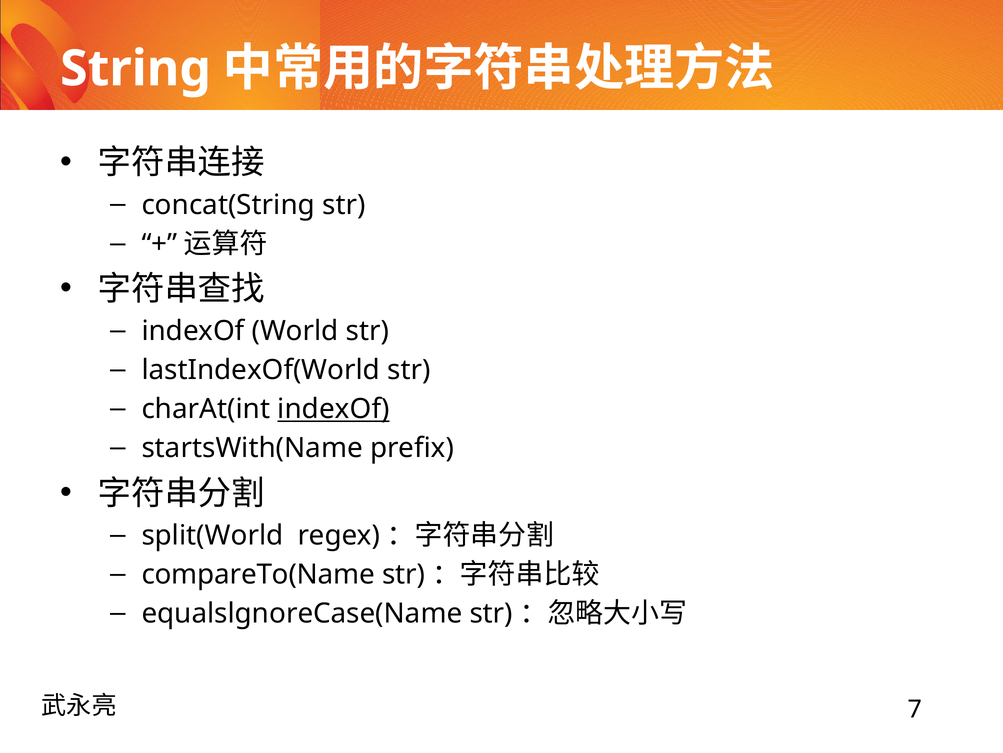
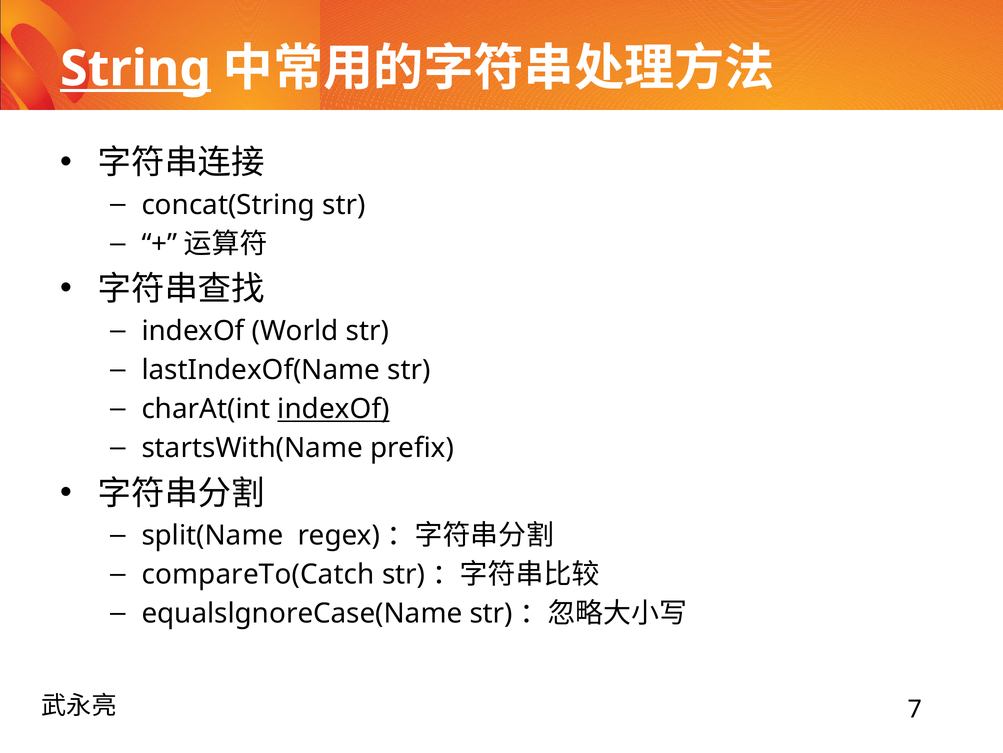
String underline: none -> present
lastIndexOf(World: lastIndexOf(World -> lastIndexOf(Name
split(World: split(World -> split(Name
compareTo(Name: compareTo(Name -> compareTo(Catch
